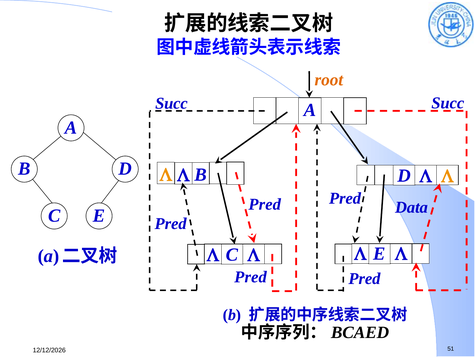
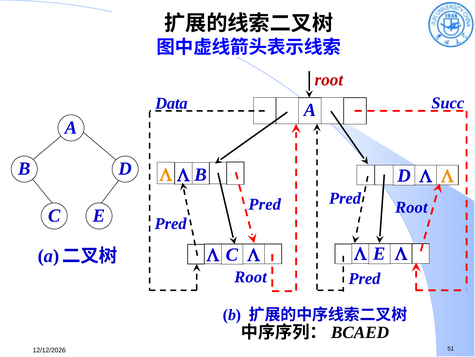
root at (329, 80) colour: orange -> red
Succ at (171, 103): Succ -> Data
Data at (411, 207): Data -> Root
Pred at (251, 276): Pred -> Root
